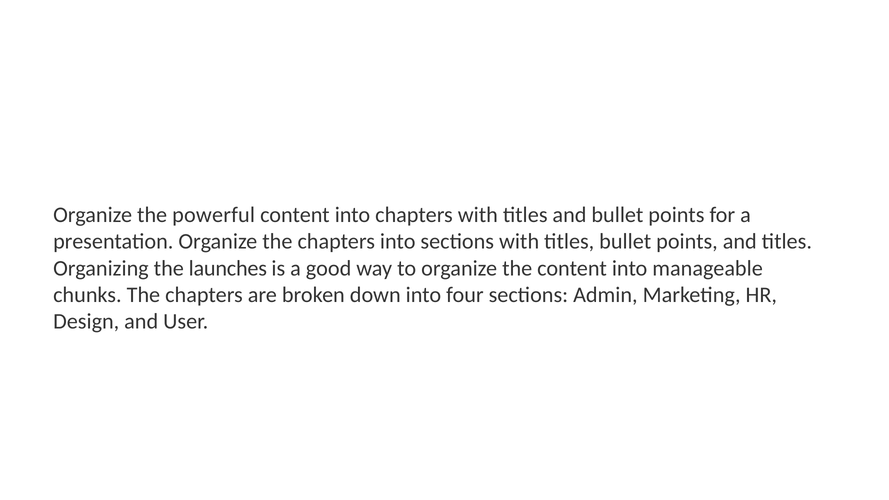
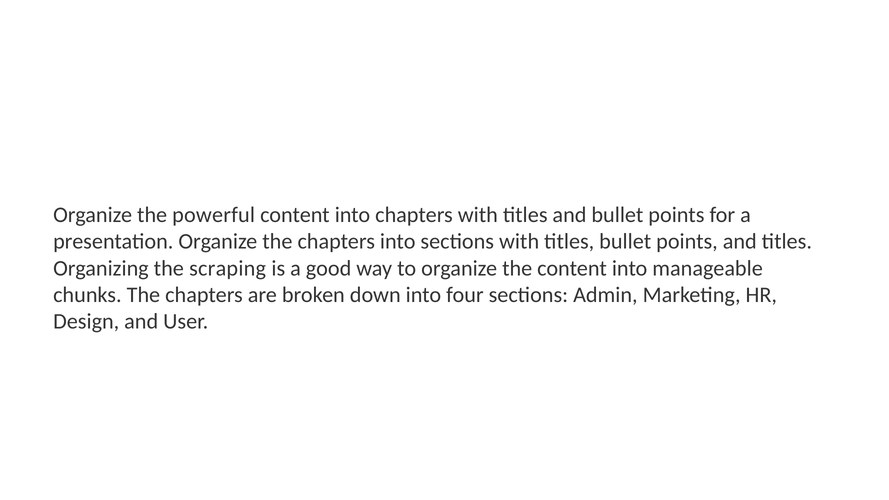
launches: launches -> scraping
